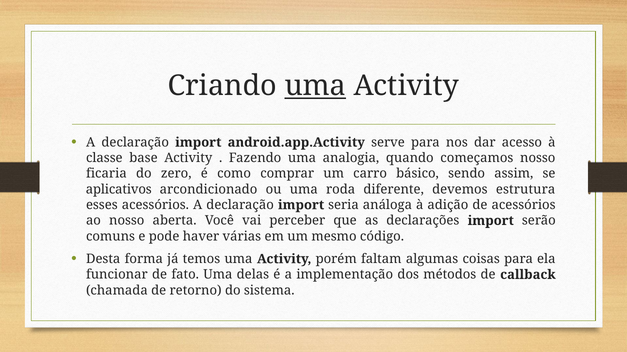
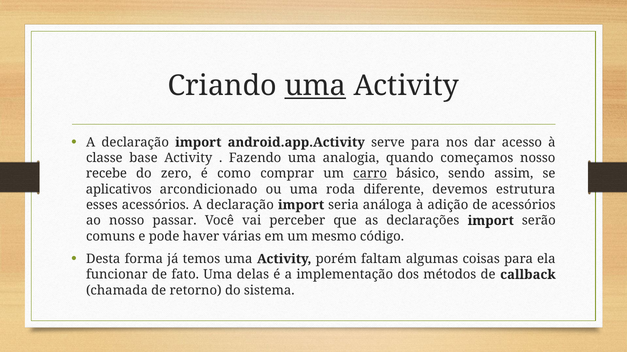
ficaria: ficaria -> recebe
carro underline: none -> present
aberta: aberta -> passar
